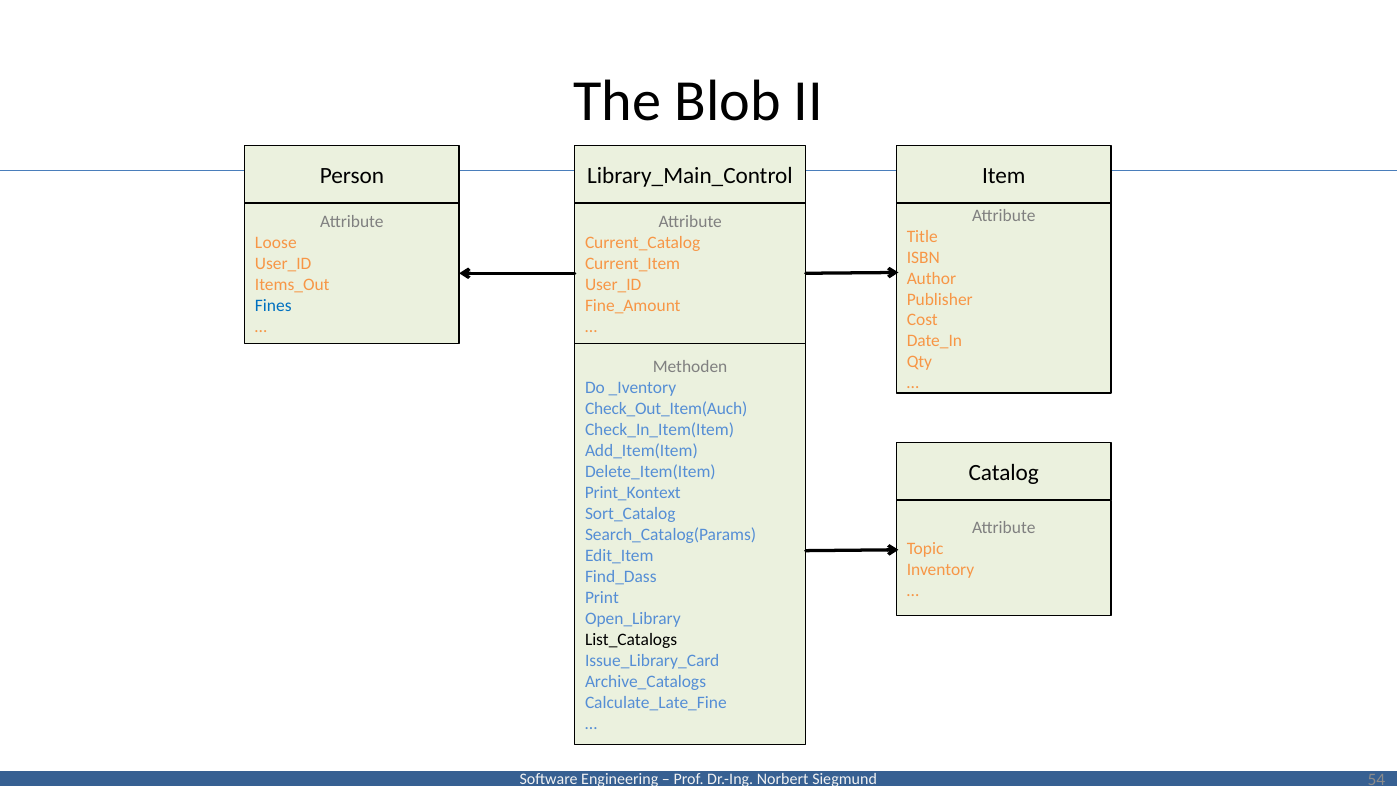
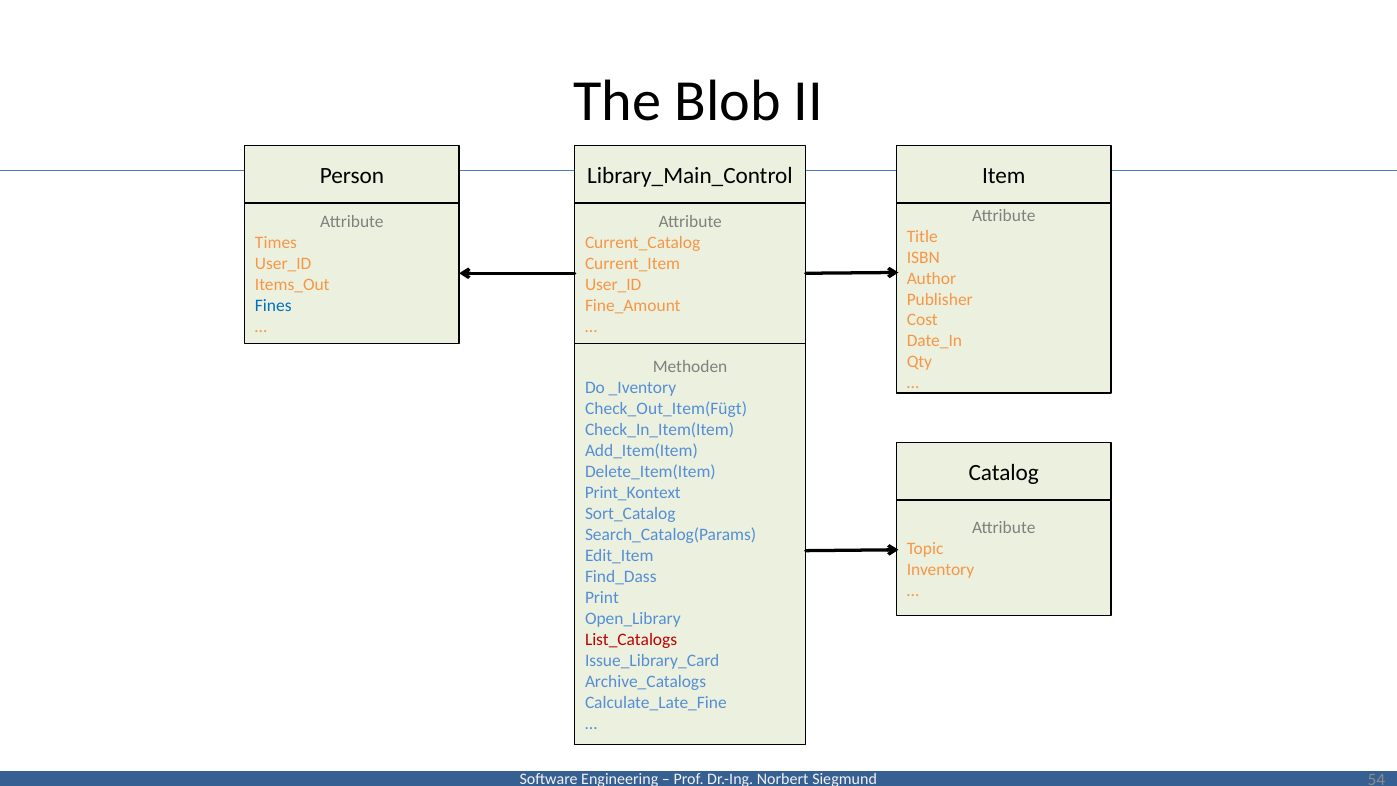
Loose: Loose -> Times
Check_Out_Item(Auch: Check_Out_Item(Auch -> Check_Out_Item(Fügt
List_Catalogs colour: black -> red
